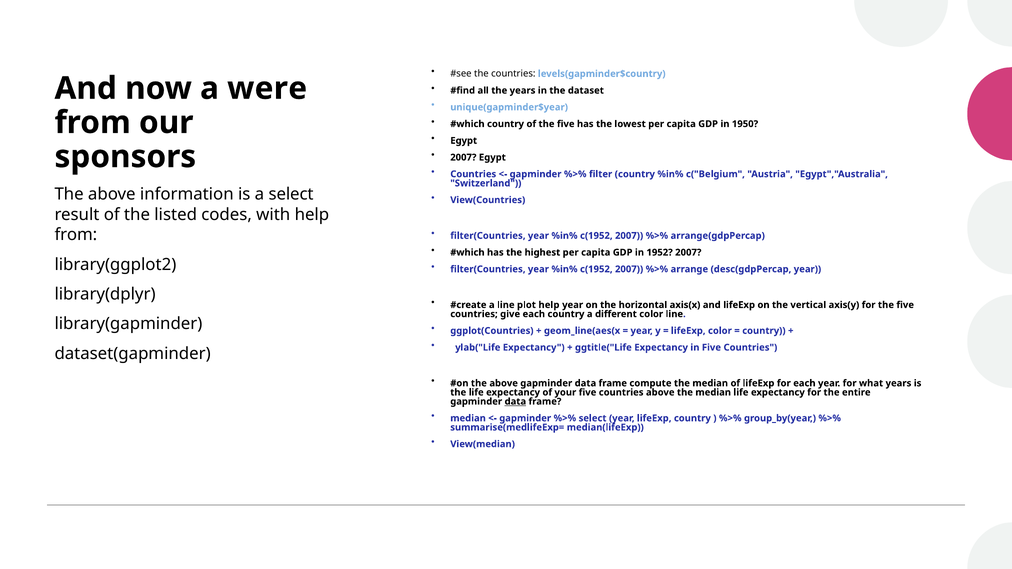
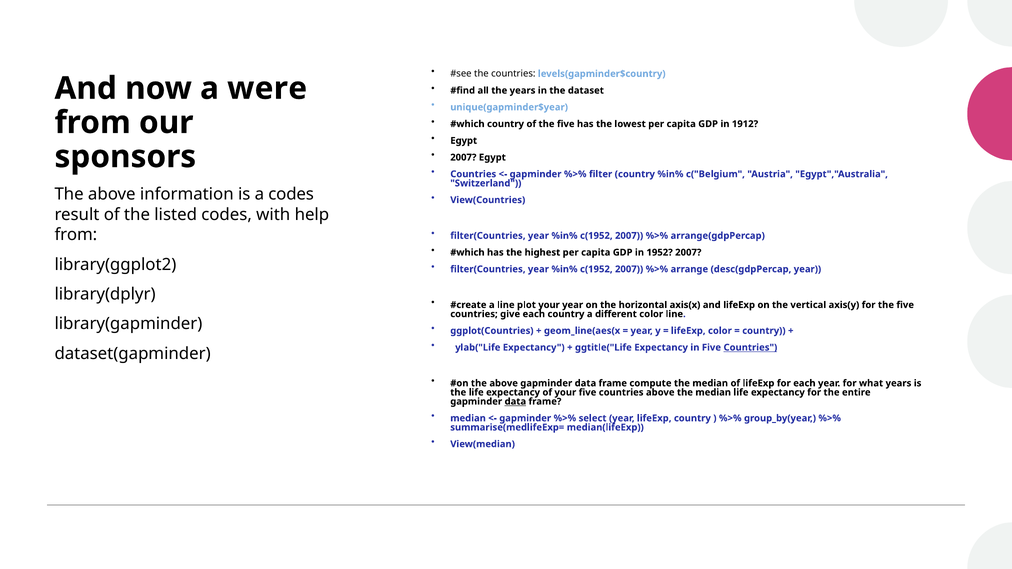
1950: 1950 -> 1912
a select: select -> codes
plot help: help -> your
Countries at (750, 348) underline: none -> present
